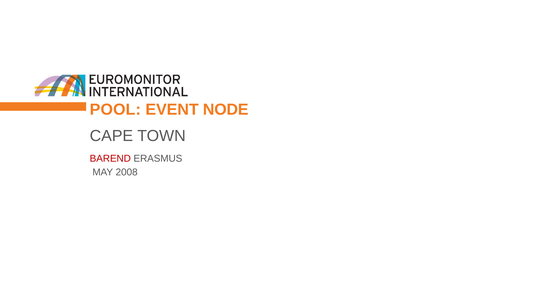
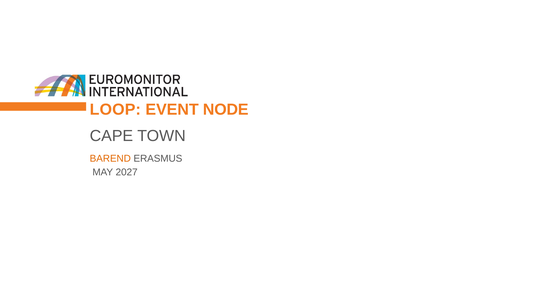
POOL: POOL -> LOOP
BAREND colour: red -> orange
2008: 2008 -> 2027
